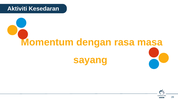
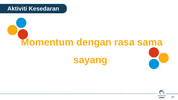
masa: masa -> sama
